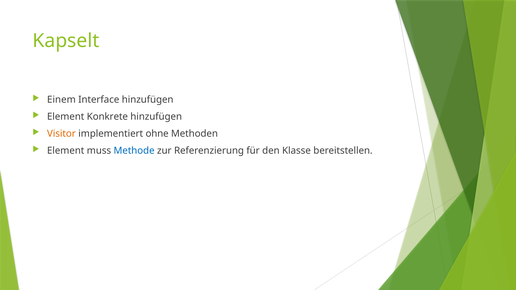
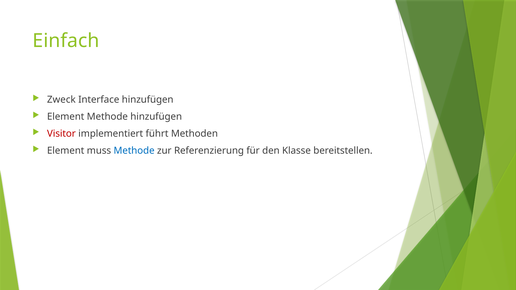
Kapselt: Kapselt -> Einfach
Einem: Einem -> Zweck
Element Konkrete: Konkrete -> Methode
Visitor colour: orange -> red
ohne: ohne -> führt
